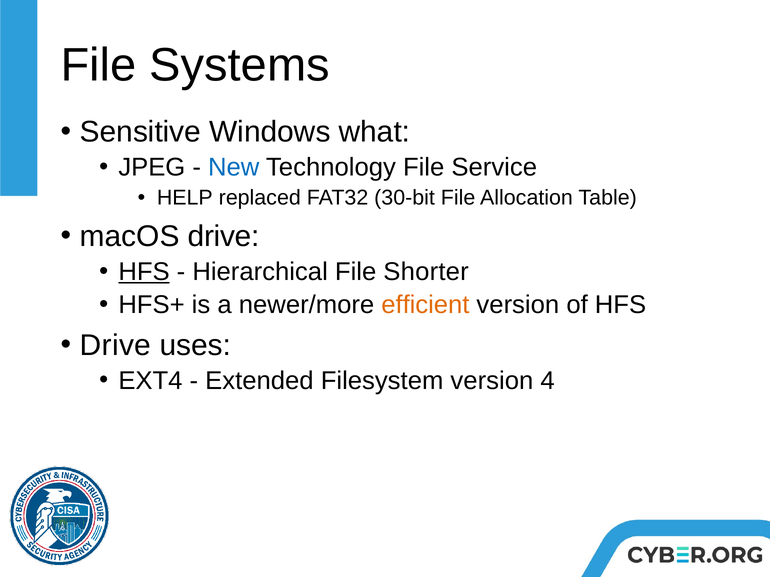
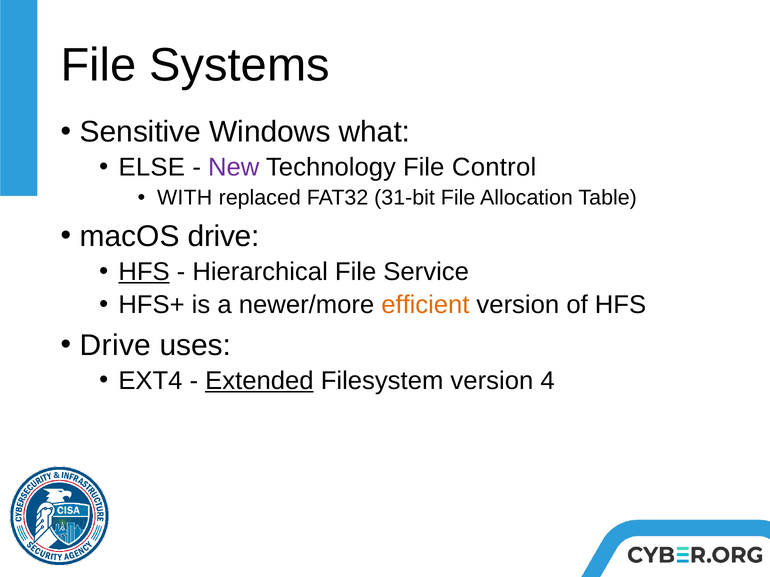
JPEG: JPEG -> ELSE
New colour: blue -> purple
Service: Service -> Control
HELP: HELP -> WITH
30-bit: 30-bit -> 31-bit
Shorter: Shorter -> Service
Extended underline: none -> present
